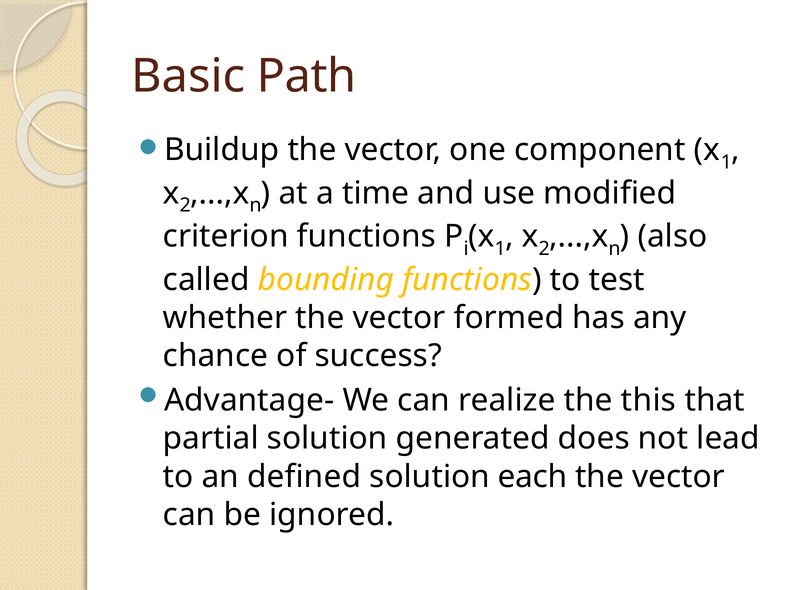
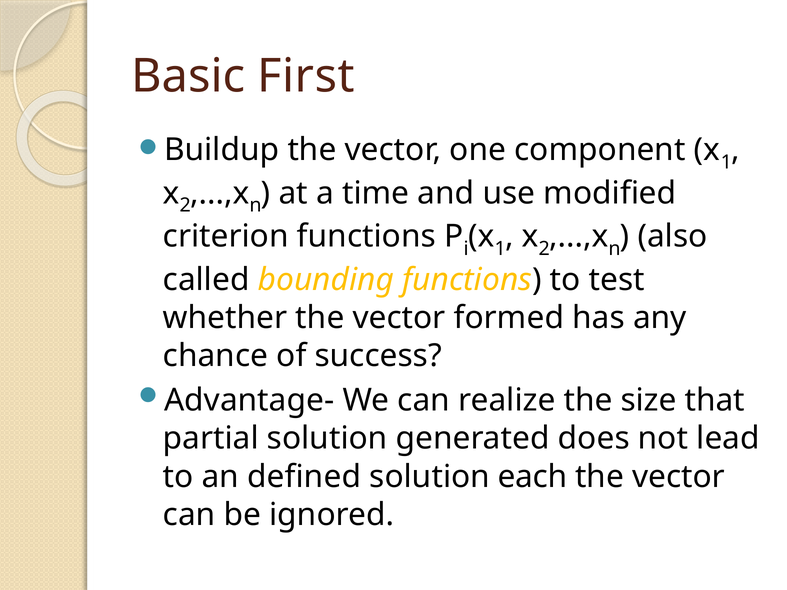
Path: Path -> First
this: this -> size
